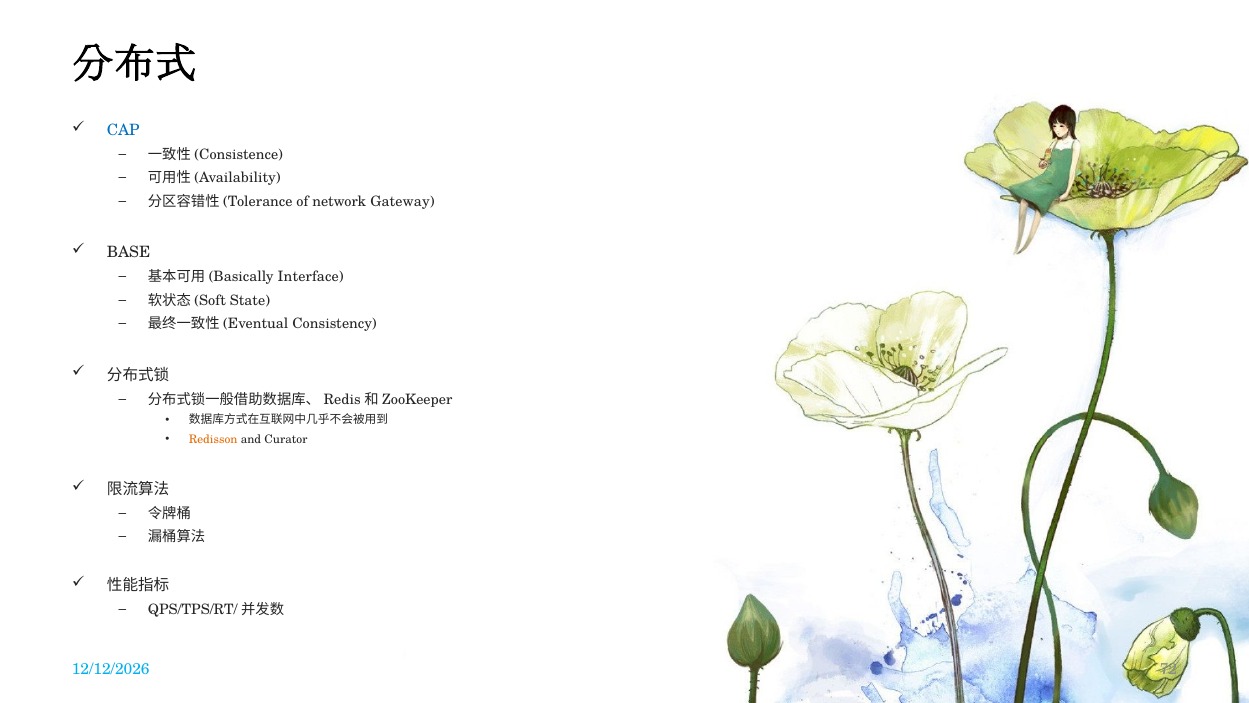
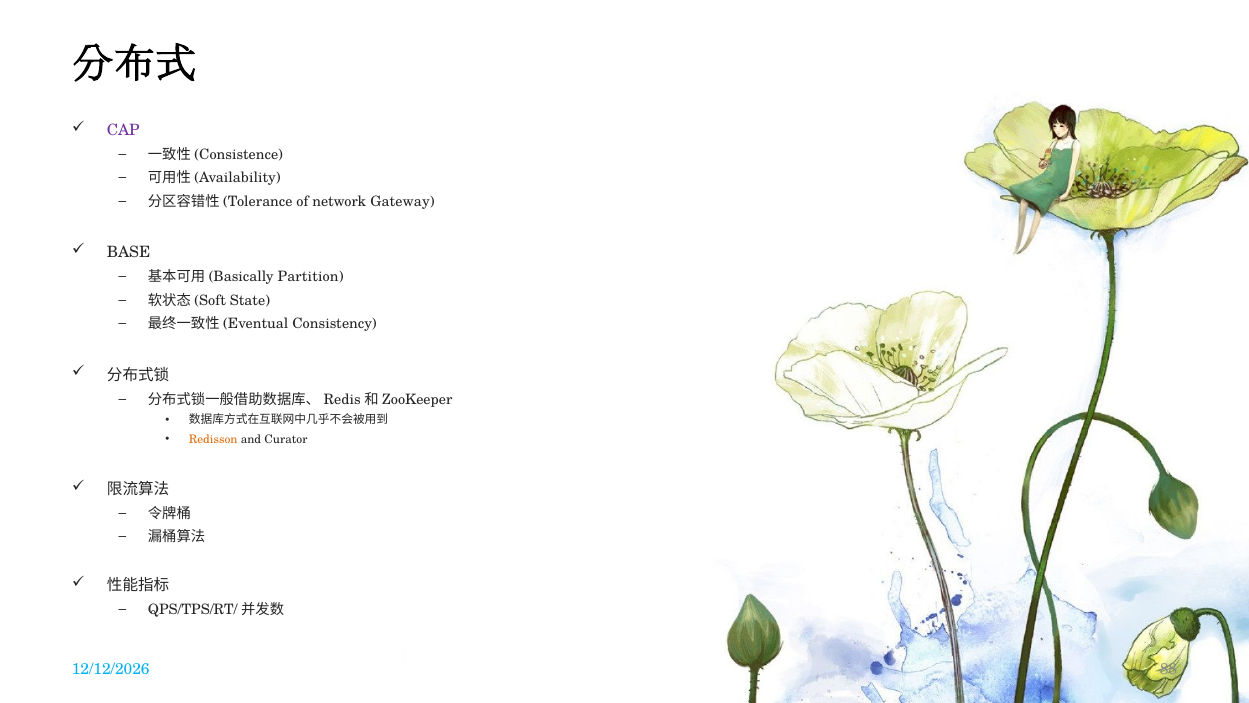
CAP colour: blue -> purple
Interface: Interface -> Partition
72: 72 -> 88
